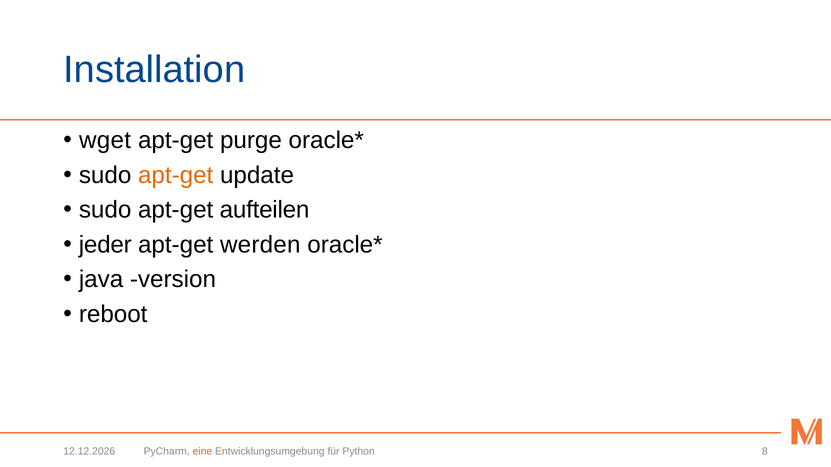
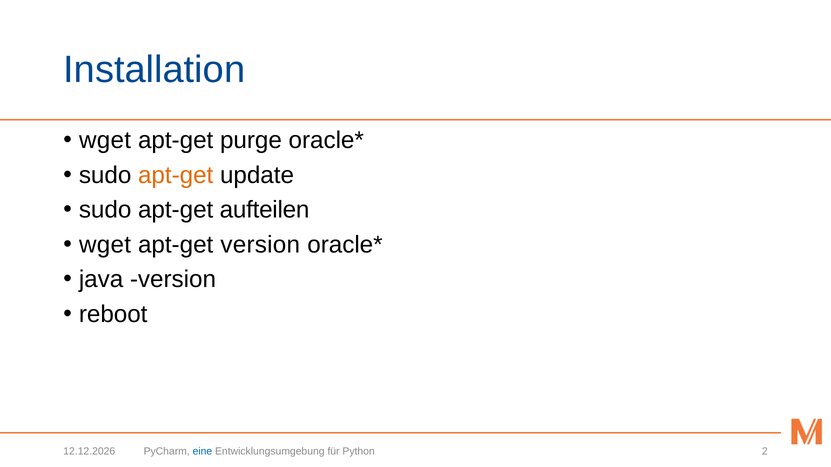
jeder at (105, 245): jeder -> wget
apt-get werden: werden -> version
eine colour: orange -> blue
8: 8 -> 2
